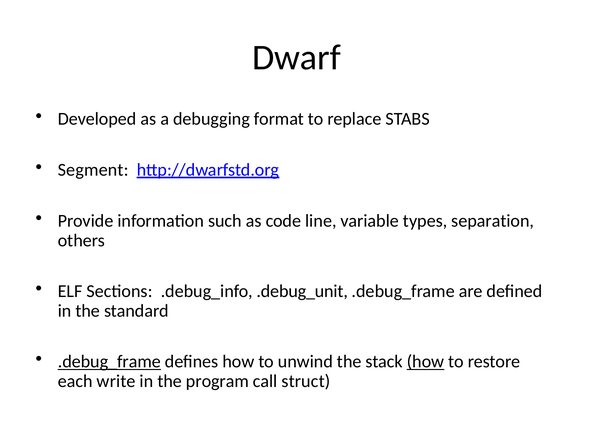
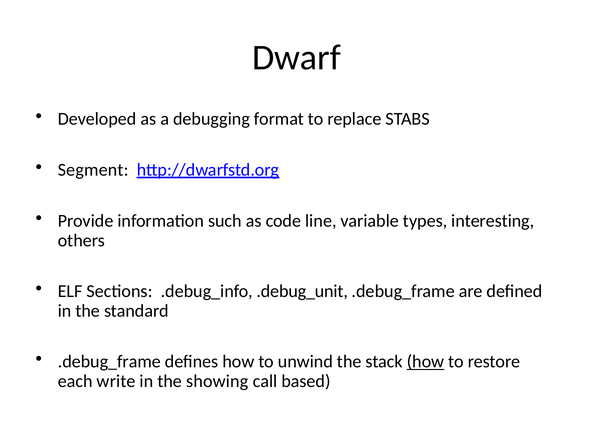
separation: separation -> interesting
.debug_frame at (109, 361) underline: present -> none
program: program -> showing
struct: struct -> based
